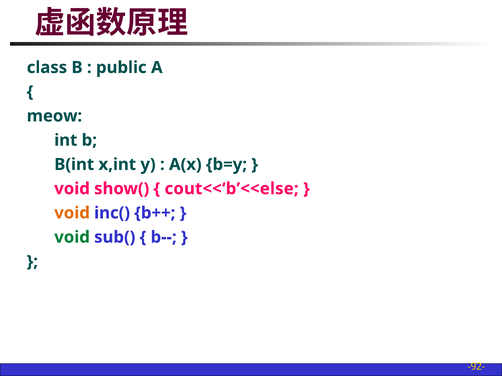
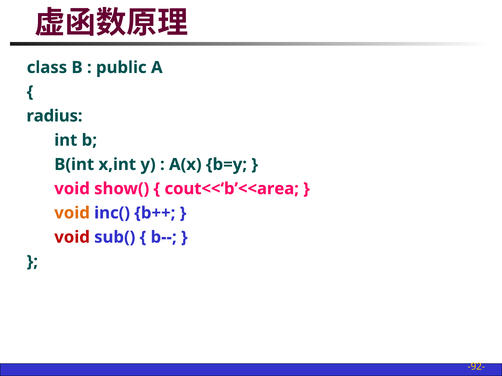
meow: meow -> radius
cout<<‘b’<<else: cout<<‘b’<<else -> cout<<‘b’<<area
void at (72, 237) colour: green -> red
